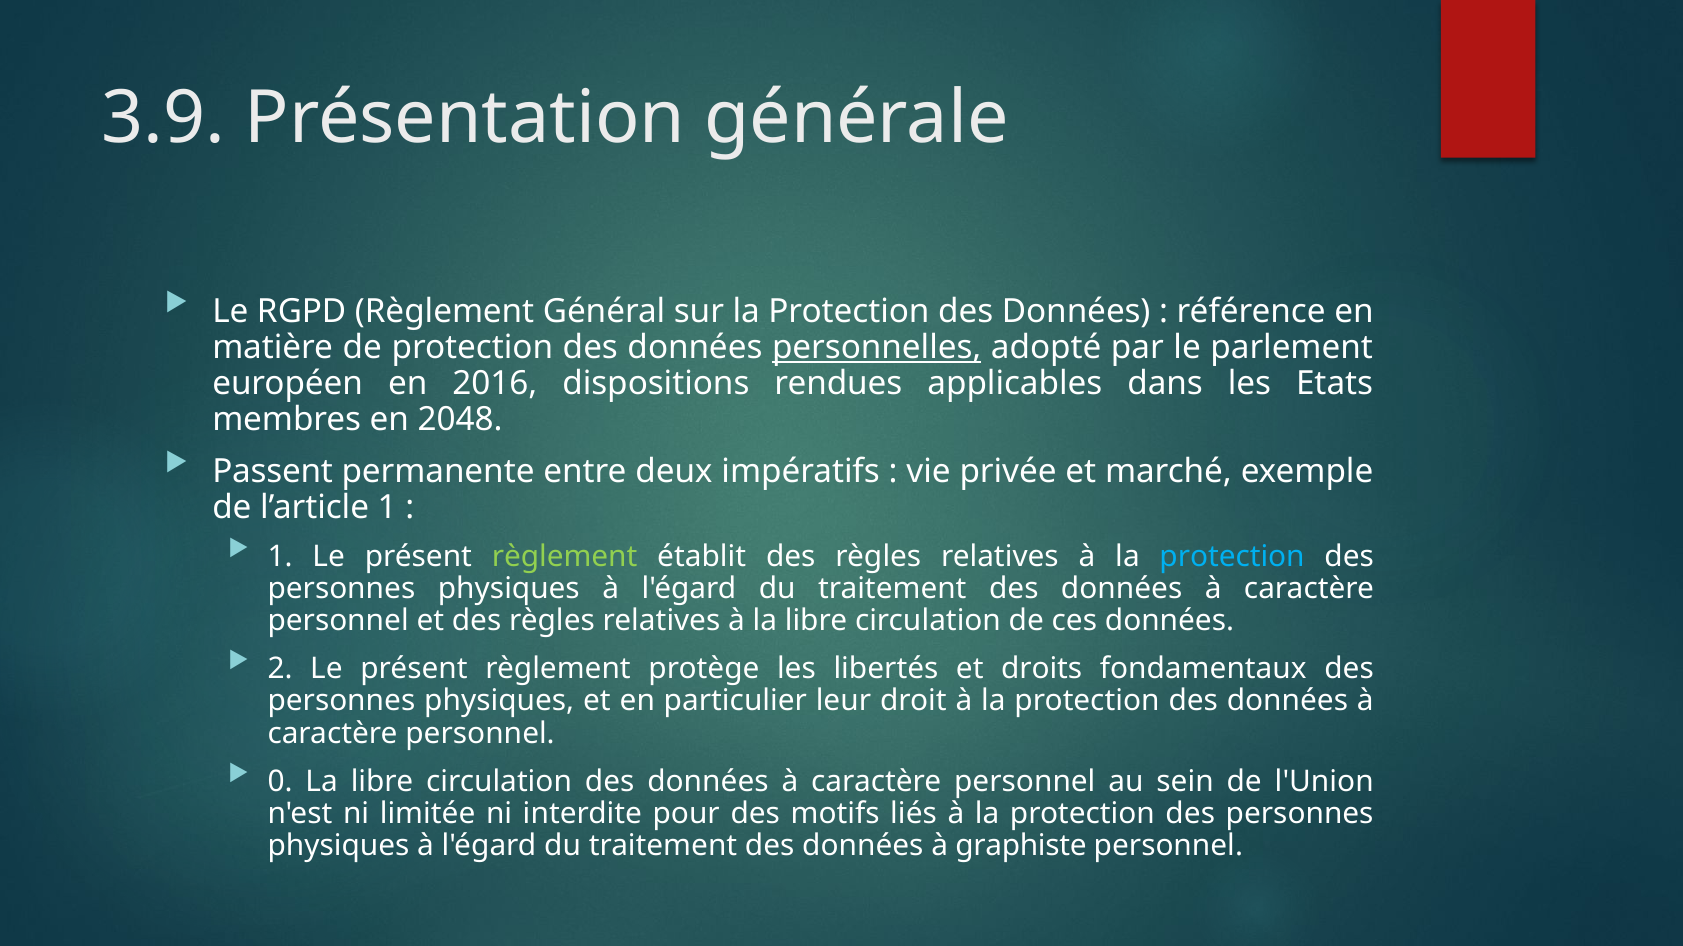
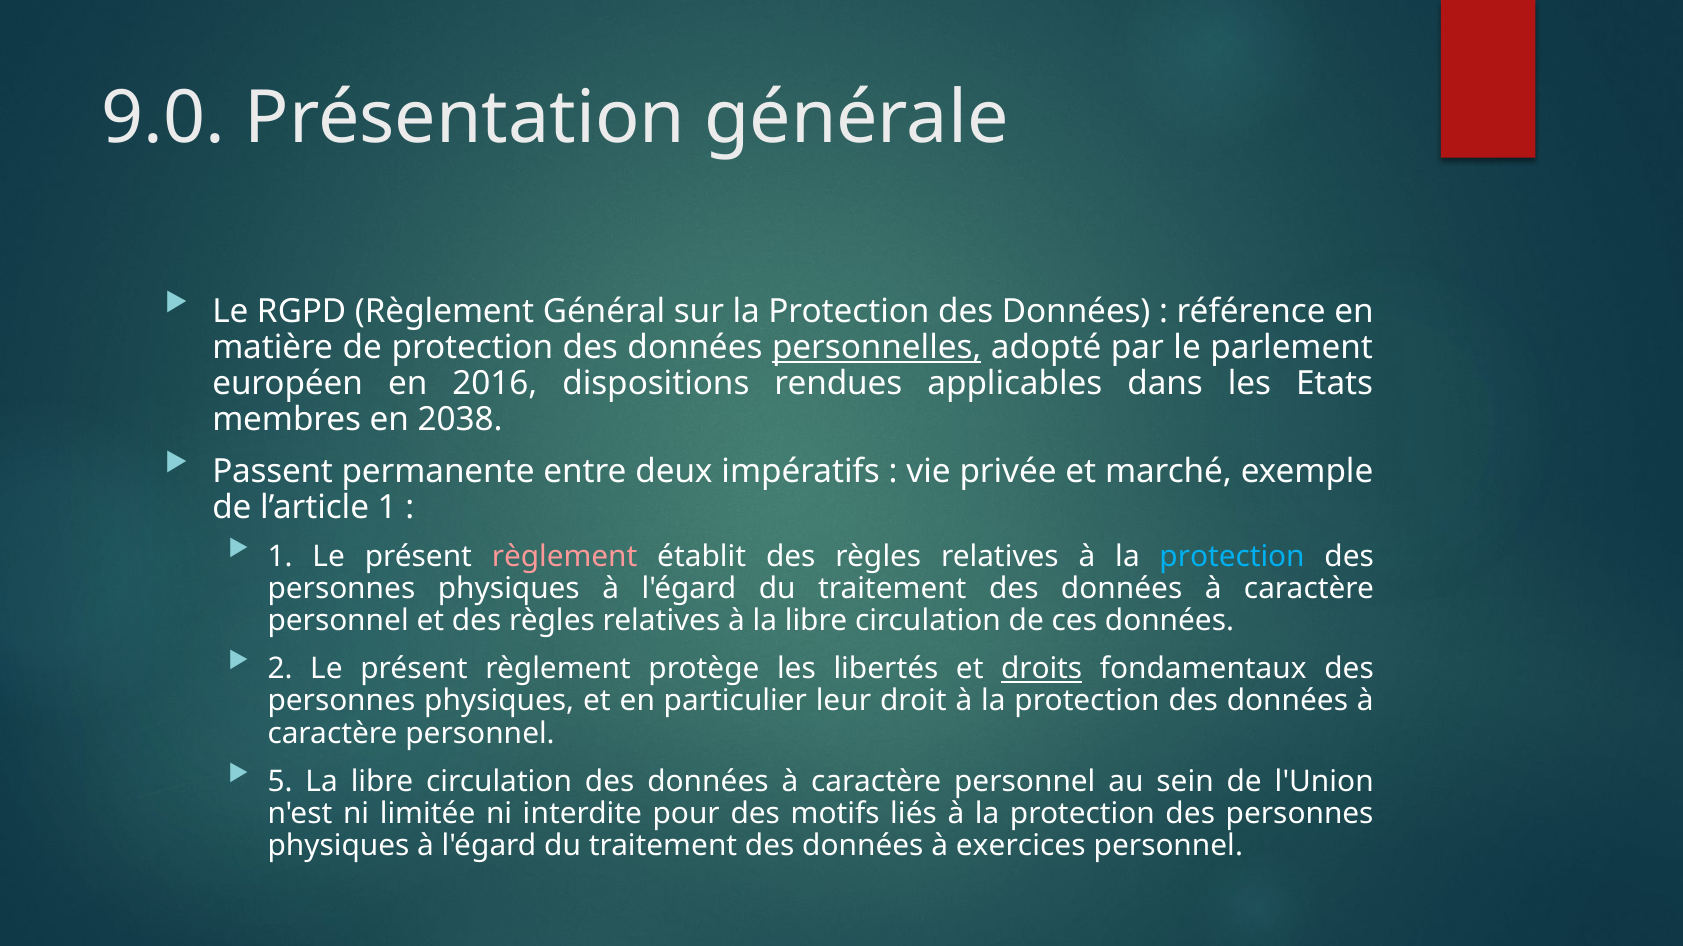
3.9: 3.9 -> 9.0
2048: 2048 -> 2038
règlement at (565, 557) colour: light green -> pink
droits underline: none -> present
0: 0 -> 5
graphiste: graphiste -> exercices
